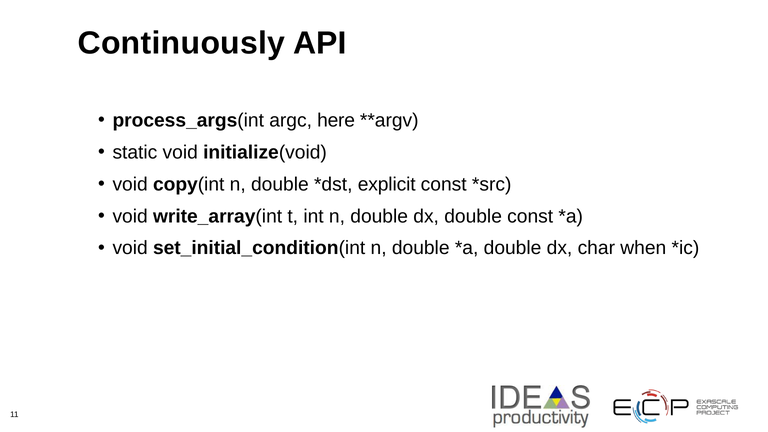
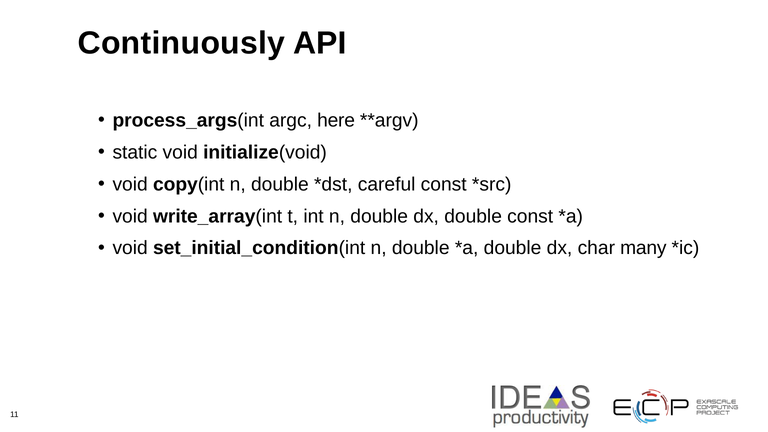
explicit: explicit -> careful
when: when -> many
